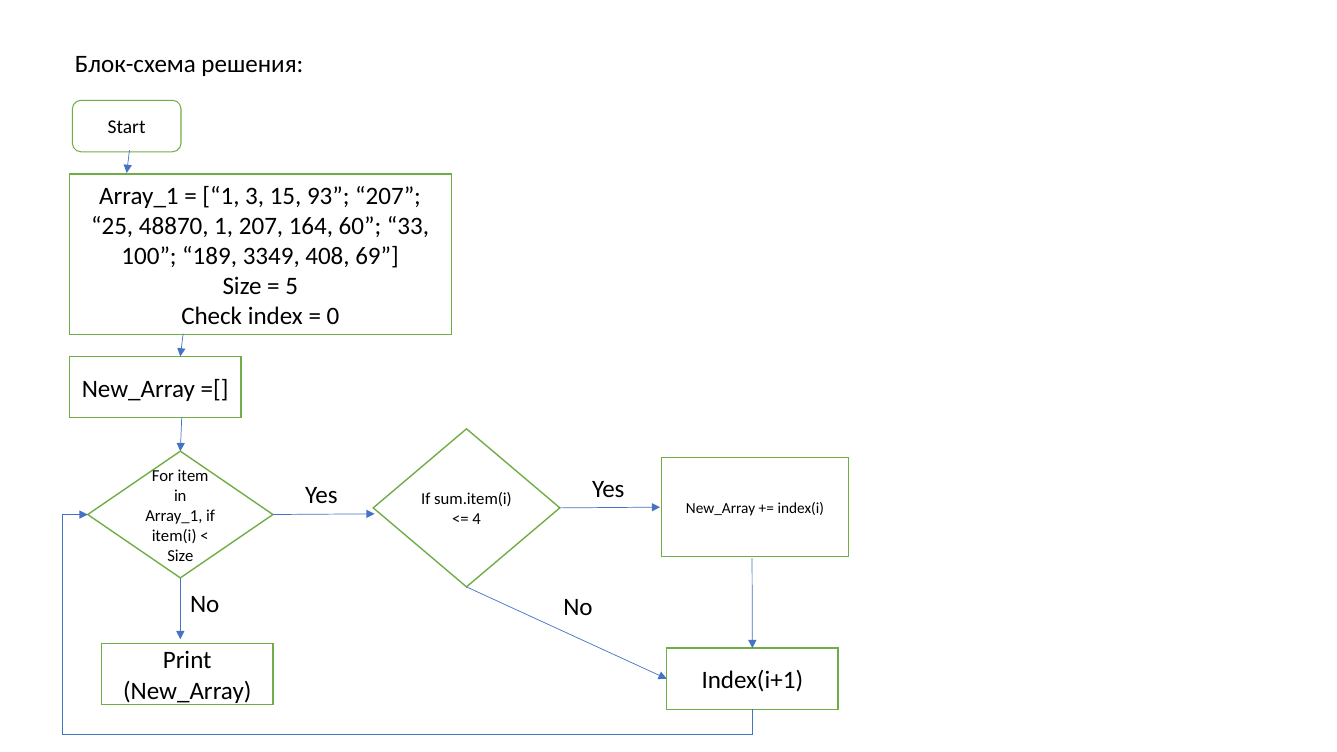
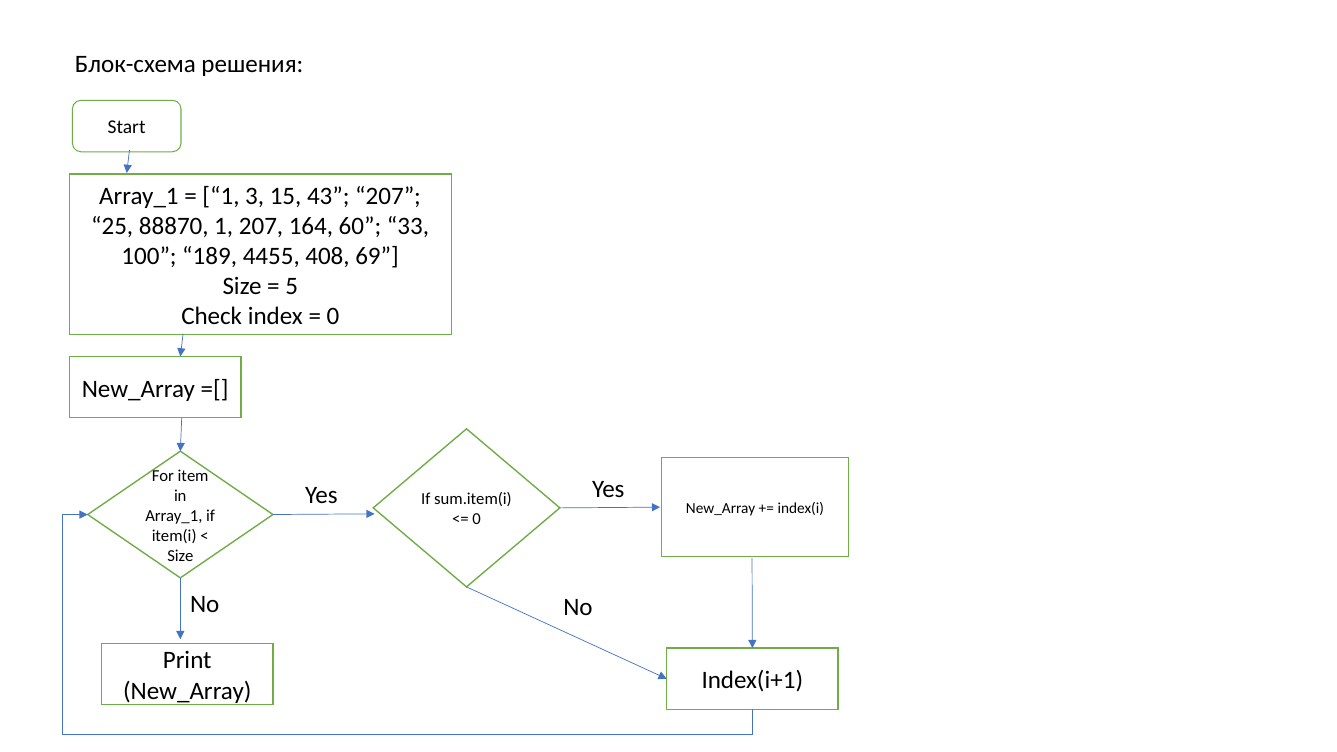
93: 93 -> 43
48870: 48870 -> 88870
3349: 3349 -> 4455
4 at (477, 519): 4 -> 0
